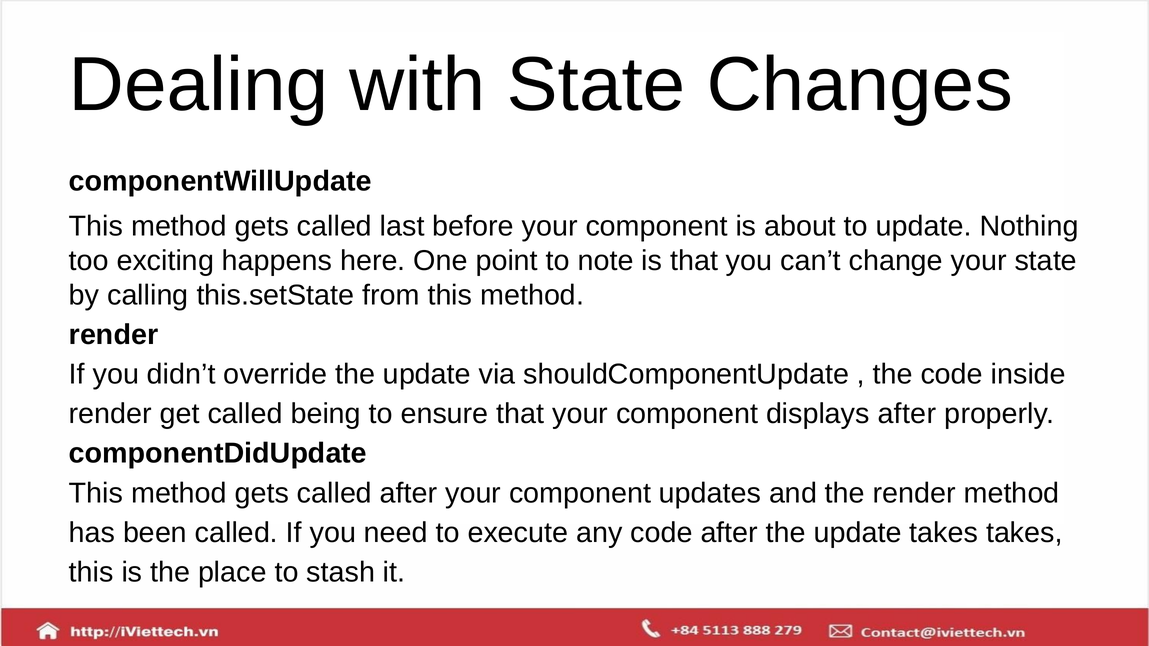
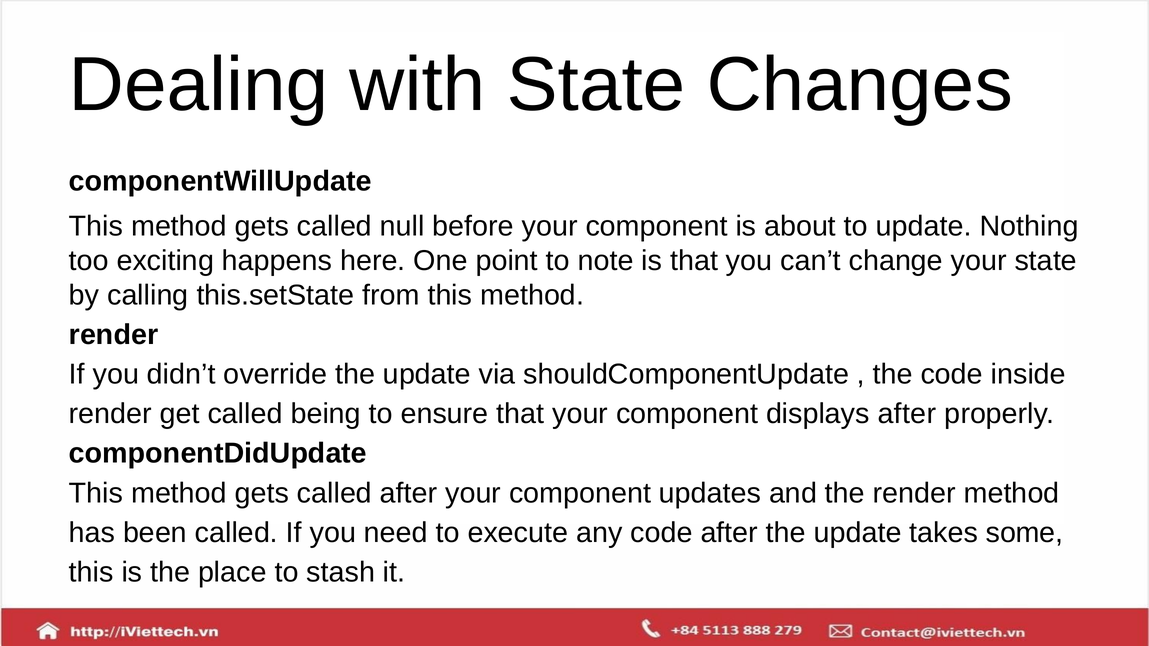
last: last -> null
takes takes: takes -> some
